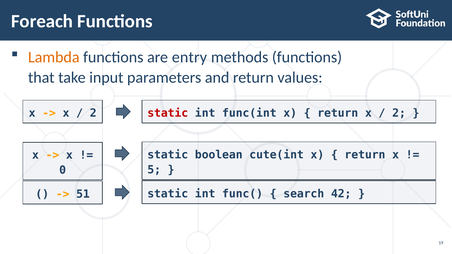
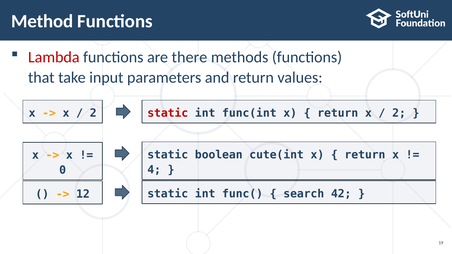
Foreach: Foreach -> Method
Lambda colour: orange -> red
entry: entry -> there
5: 5 -> 4
51: 51 -> 12
